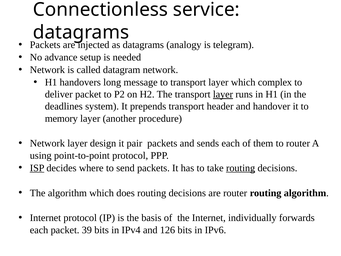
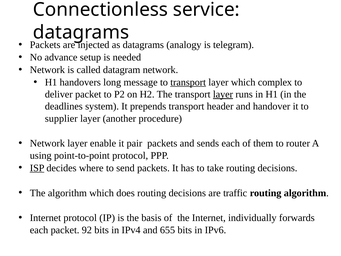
transport at (188, 82) underline: none -> present
memory: memory -> supplier
design: design -> enable
routing at (241, 168) underline: present -> none
are router: router -> traffic
39: 39 -> 92
126: 126 -> 655
